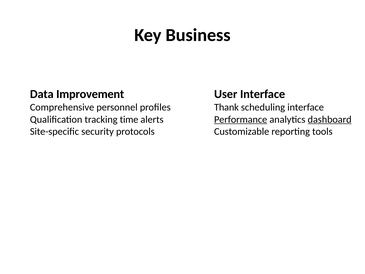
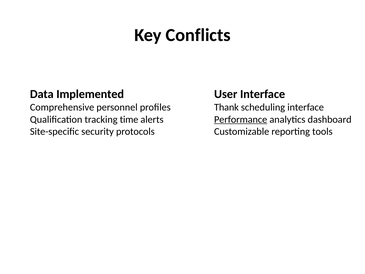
Business: Business -> Conflicts
Improvement: Improvement -> Implemented
dashboard underline: present -> none
